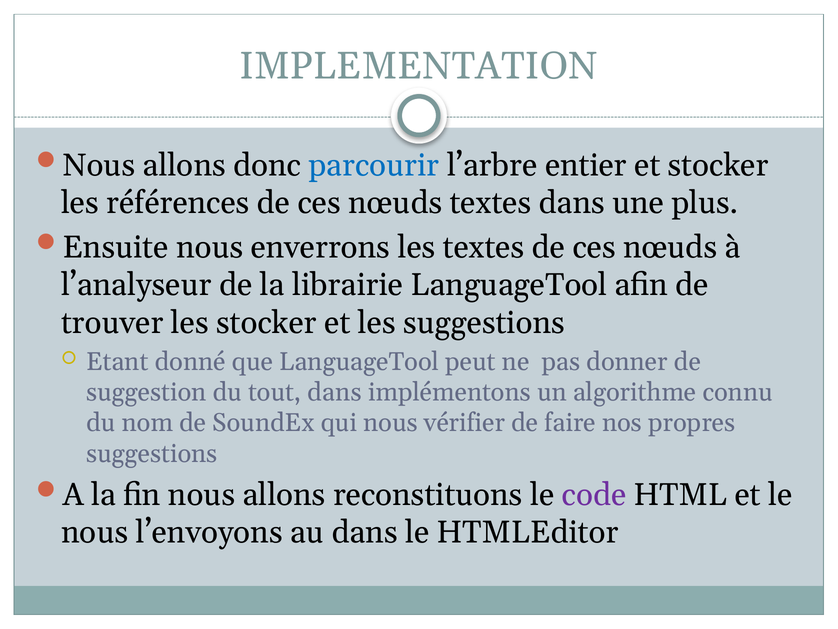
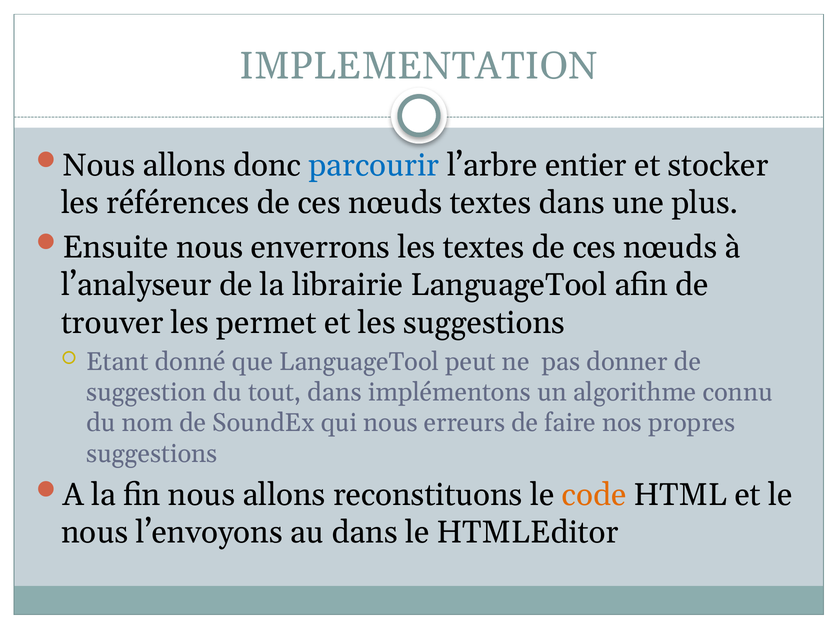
les stocker: stocker -> permet
vérifier: vérifier -> erreurs
code colour: purple -> orange
